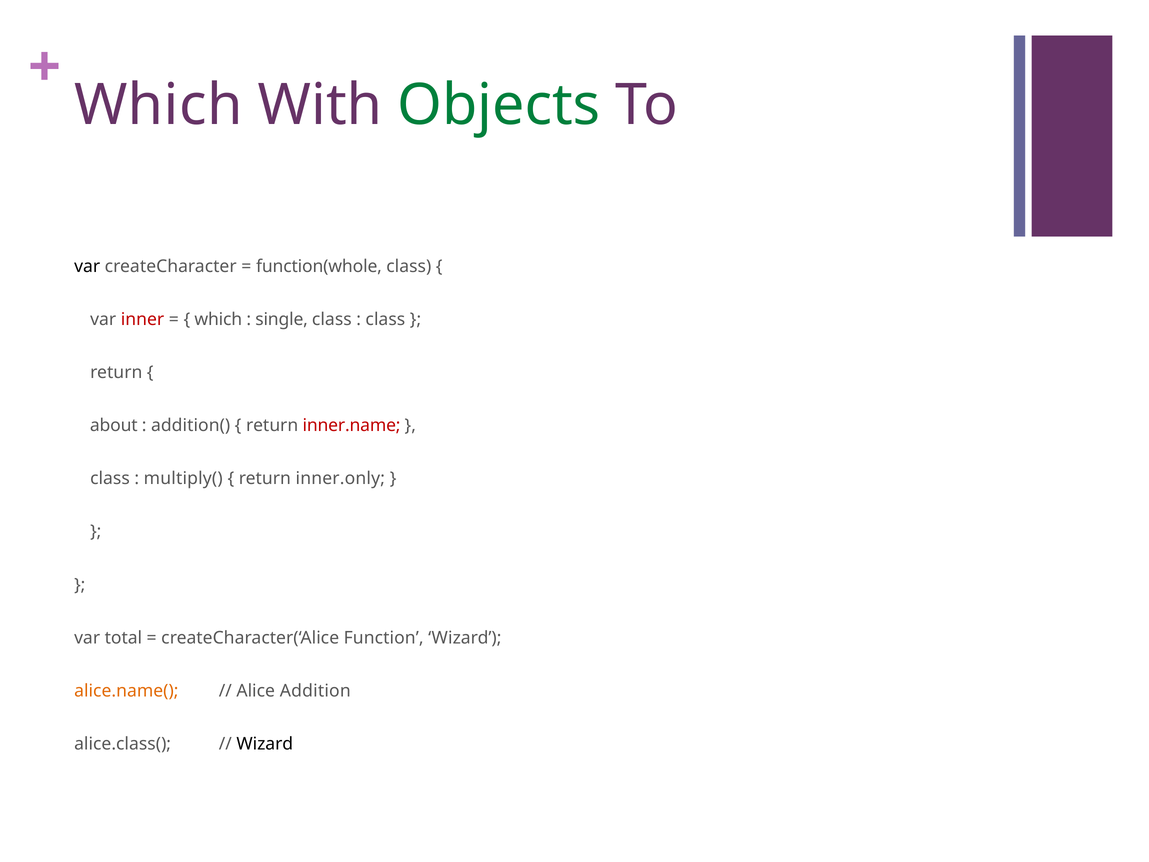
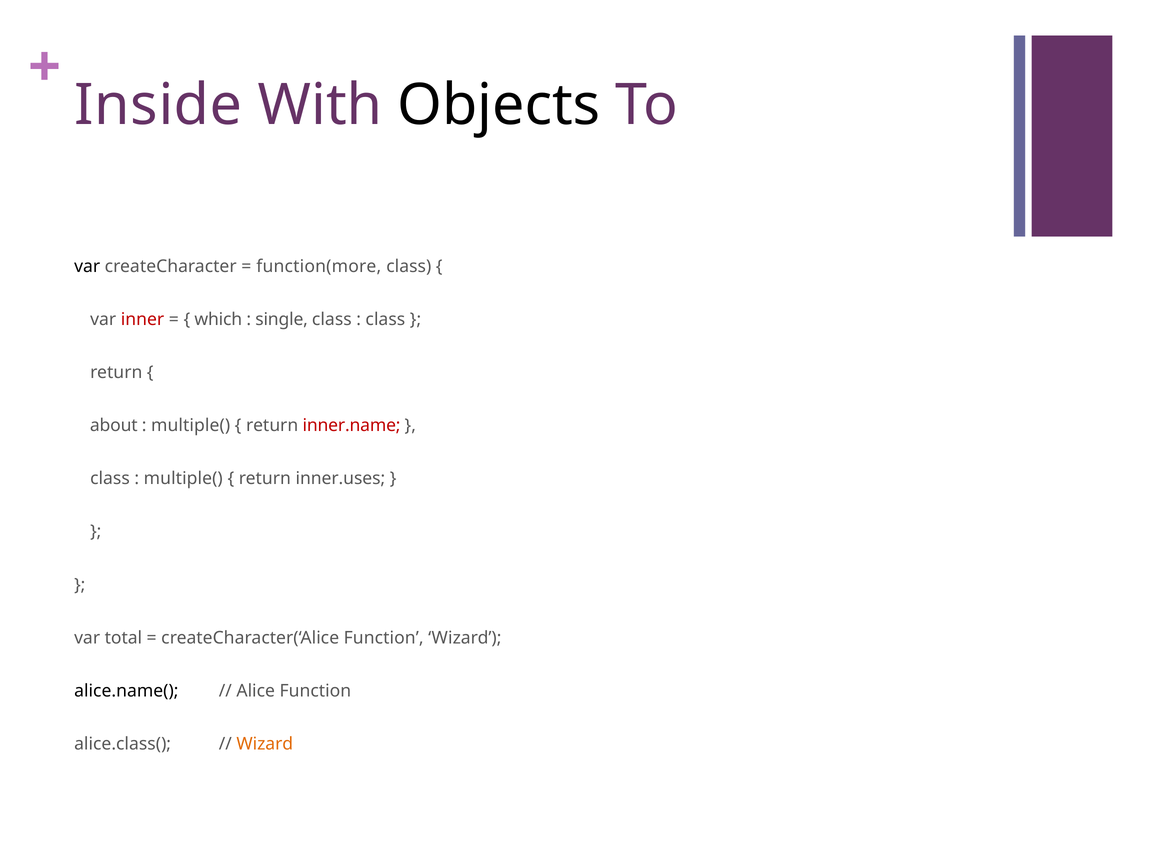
Which at (158, 105): Which -> Inside
Objects colour: green -> black
function(whole: function(whole -> function(more
addition( at (191, 425): addition( -> multiple(
multiply( at (183, 479): multiply( -> multiple(
inner.only: inner.only -> inner.uses
alice.name( colour: orange -> black
Alice Addition: Addition -> Function
Wizard at (265, 744) colour: black -> orange
